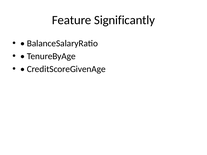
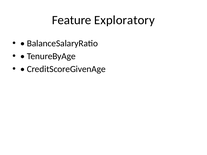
Significantly: Significantly -> Exploratory
